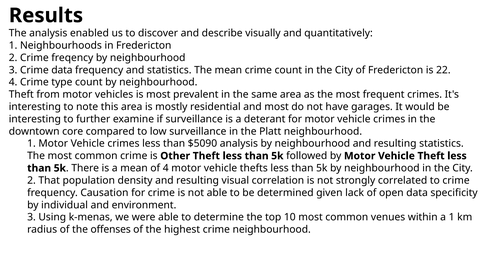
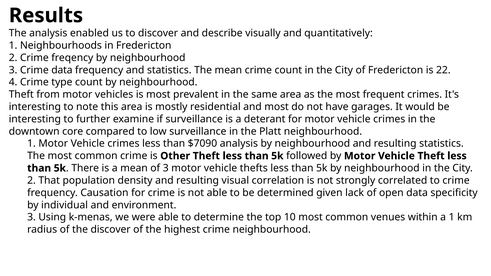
$5090: $5090 -> $7090
of 4: 4 -> 3
the offenses: offenses -> discover
